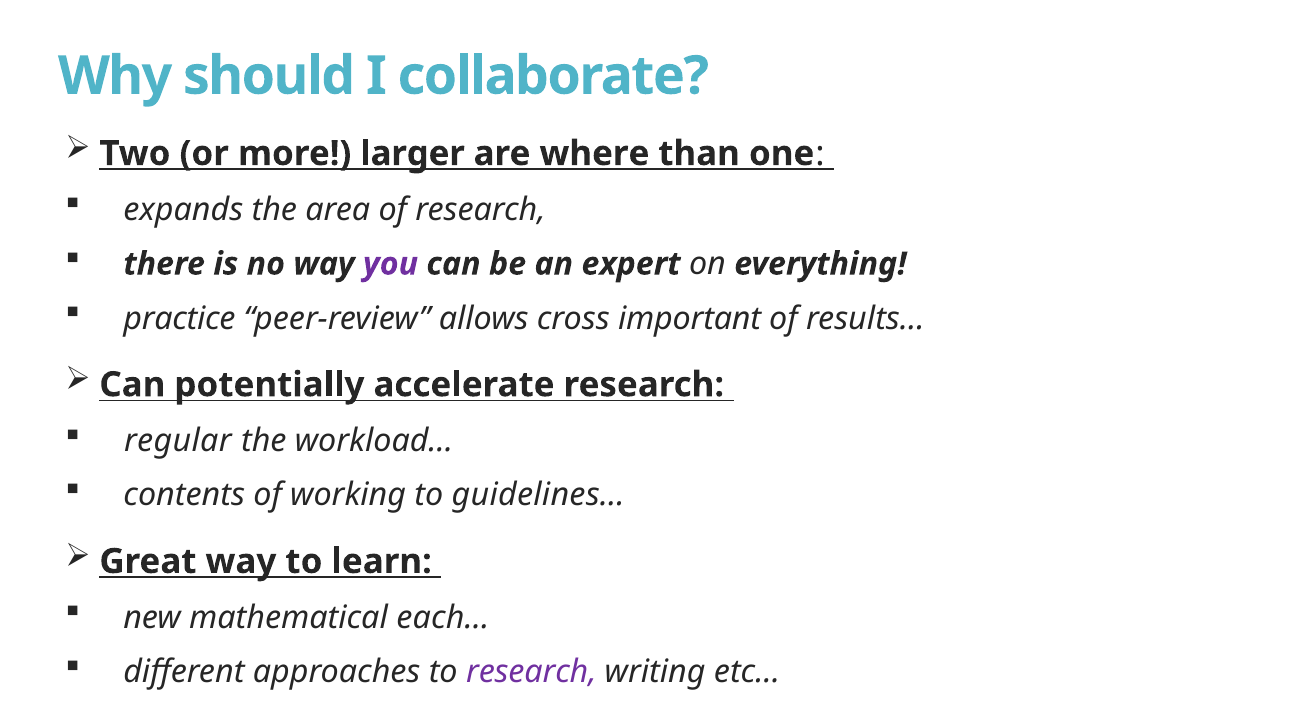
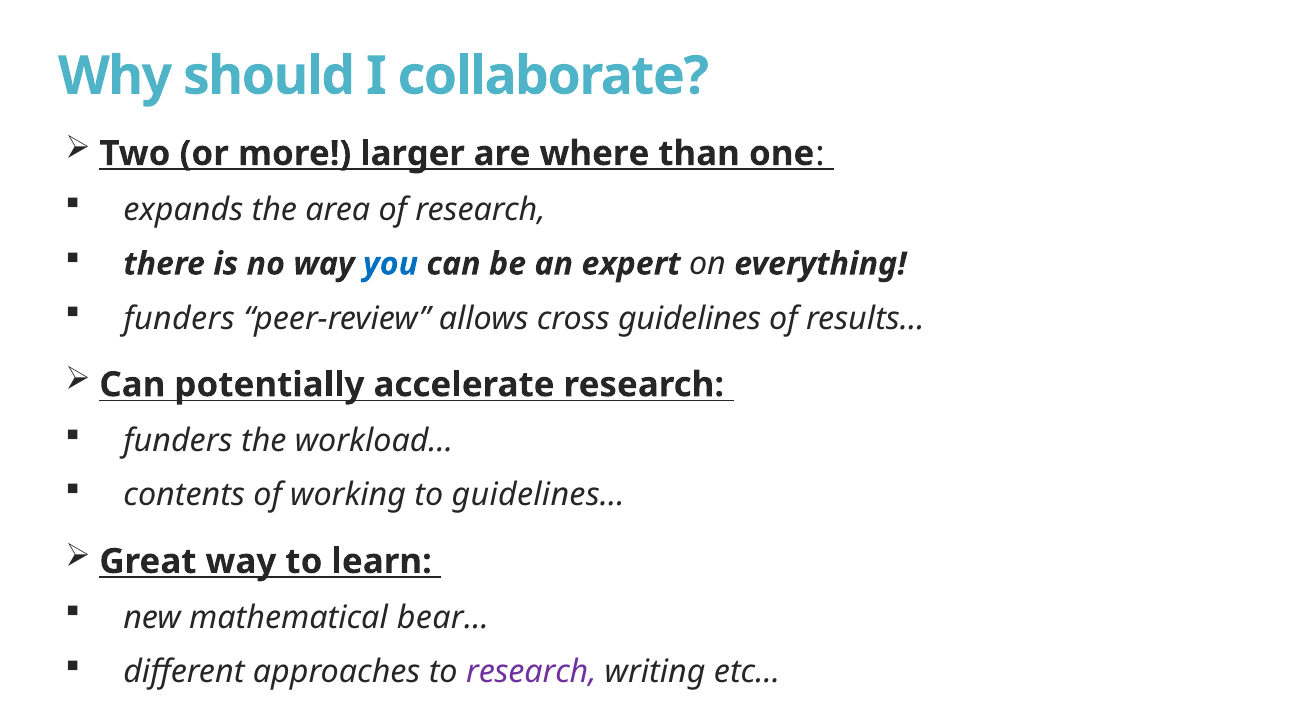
you colour: purple -> blue
practice at (179, 319): practice -> funders
important: important -> guidelines
regular at (178, 441): regular -> funders
each…: each… -> bear…
